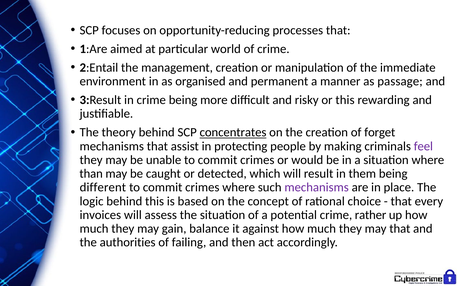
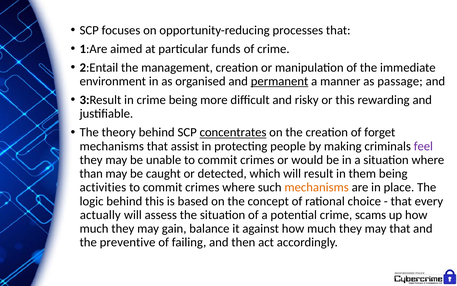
world: world -> funds
permanent underline: none -> present
different: different -> activities
mechanisms at (317, 187) colour: purple -> orange
invoices: invoices -> actually
rather: rather -> scams
authorities: authorities -> preventive
